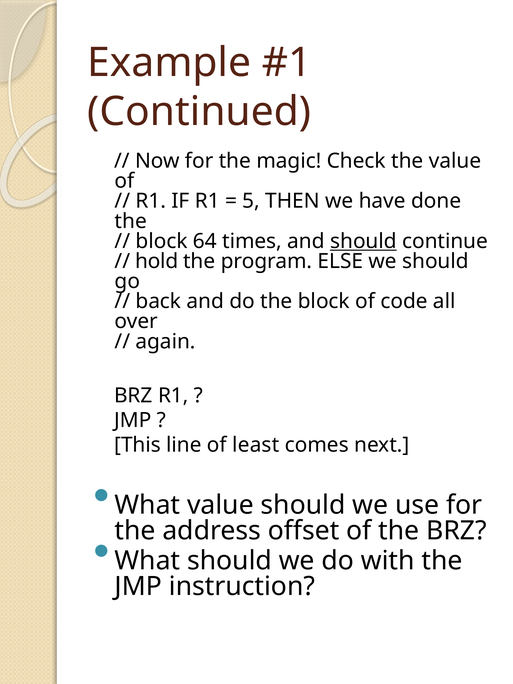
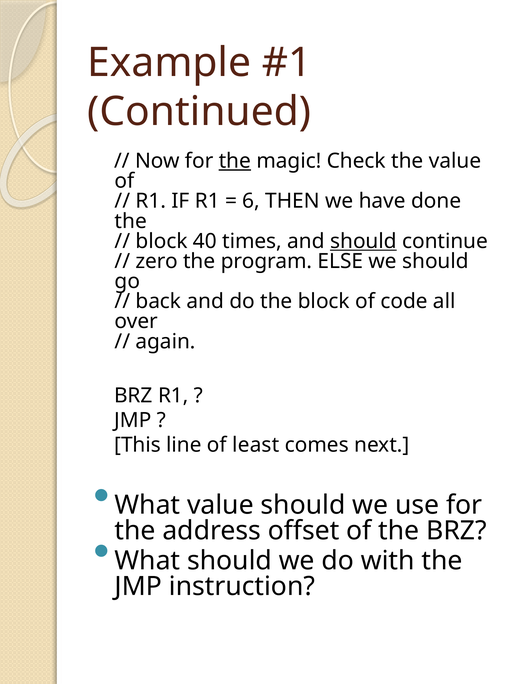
the at (235, 161) underline: none -> present
5: 5 -> 6
64: 64 -> 40
hold: hold -> zero
